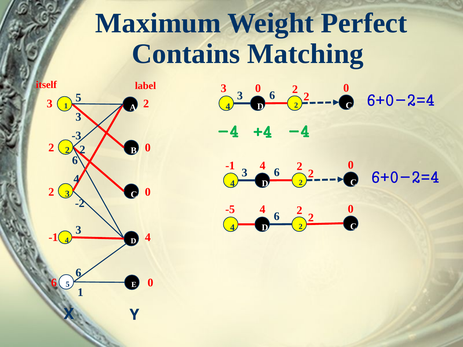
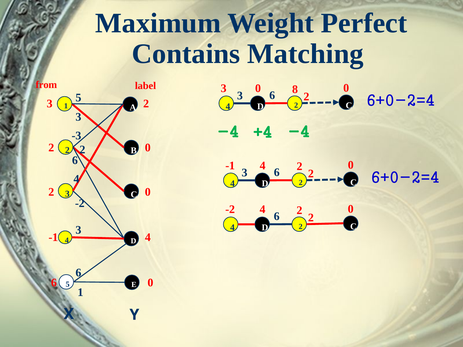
itself: itself -> from
2 at (295, 89): 2 -> 8
-5 at (230, 210): -5 -> -2
